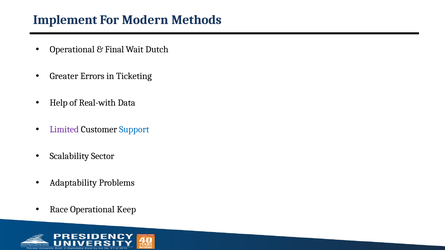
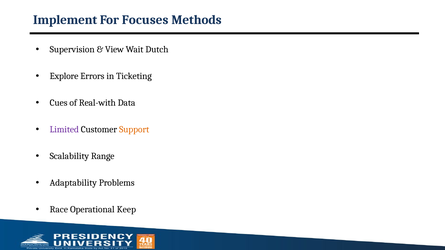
Modern: Modern -> Focuses
Operational at (72, 50): Operational -> Supervision
Final: Final -> View
Greater: Greater -> Explore
Help: Help -> Cues
Support colour: blue -> orange
Sector: Sector -> Range
